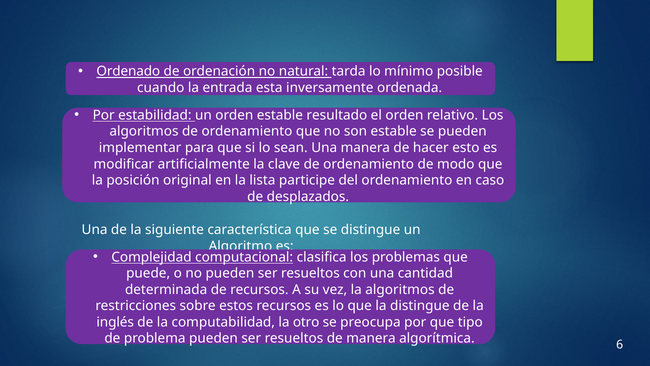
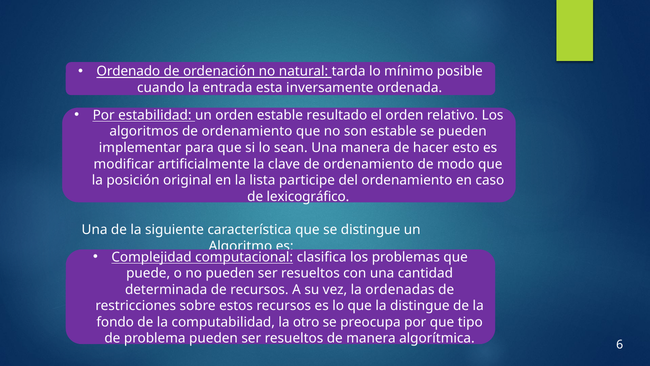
desplazados: desplazados -> lexicográfico
la algoritmos: algoritmos -> ordenadas
inglés: inglés -> fondo
